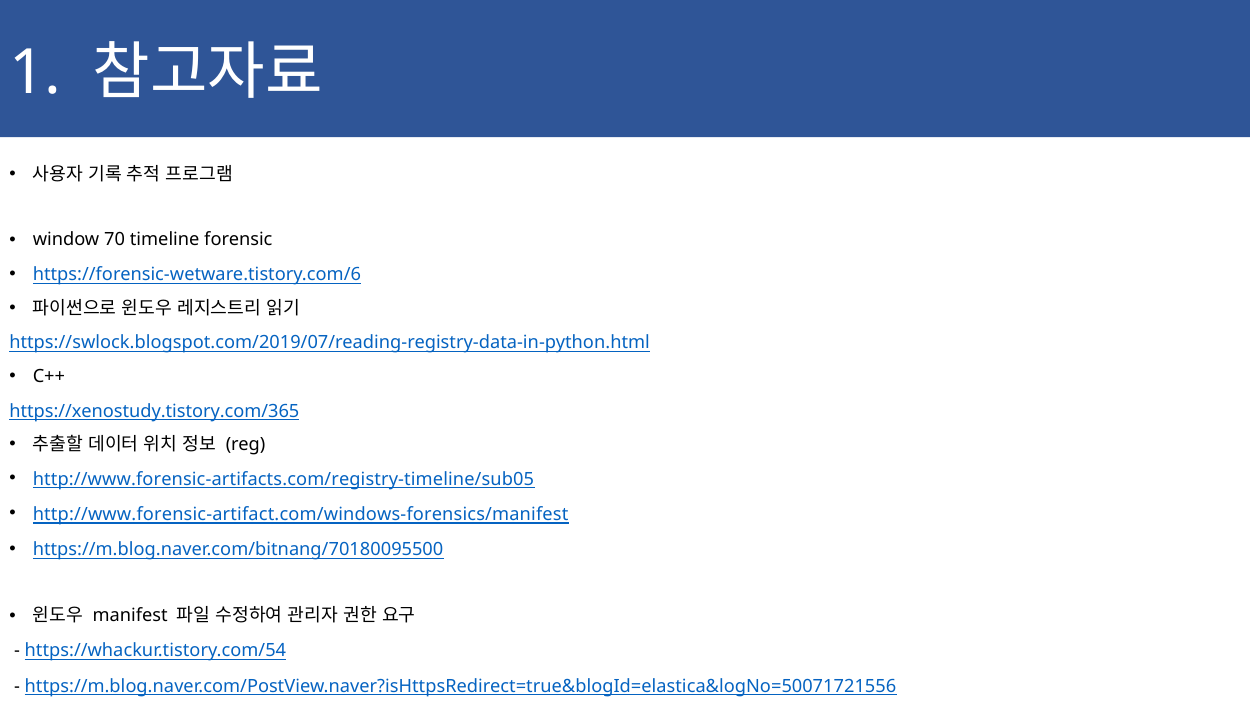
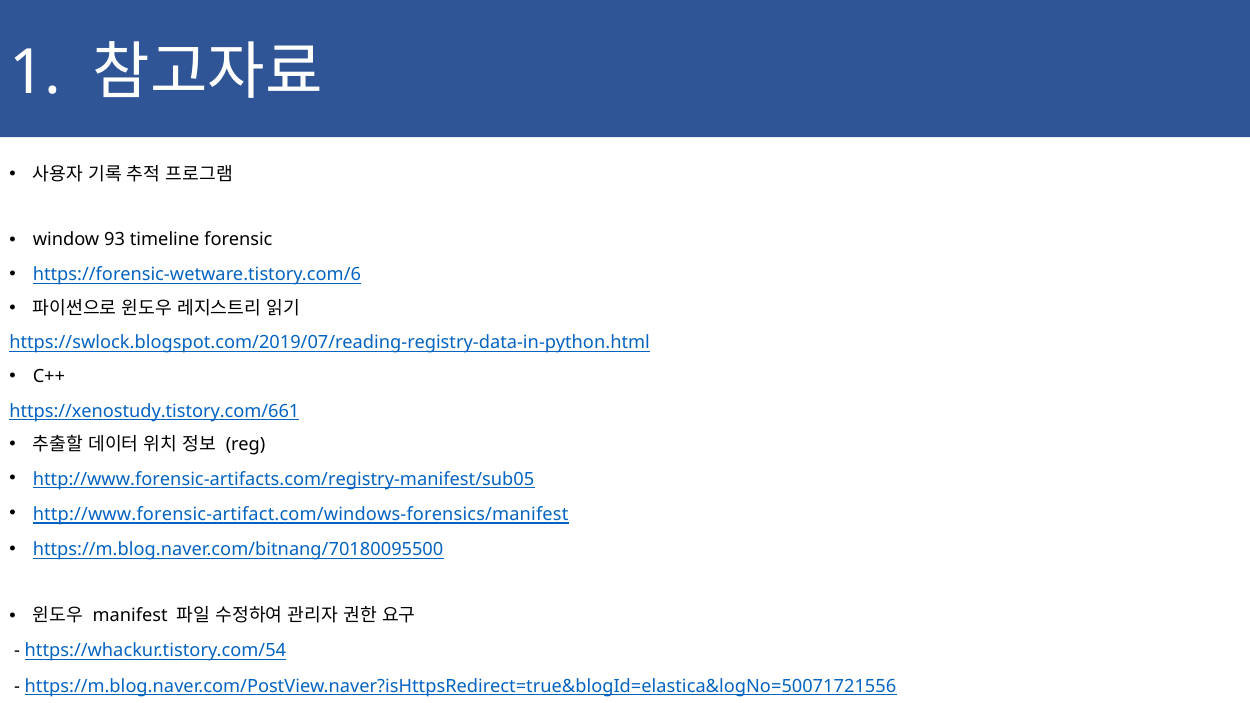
70: 70 -> 93
https://xenostudy.tistory.com/365: https://xenostudy.tistory.com/365 -> https://xenostudy.tistory.com/661
http://www.forensic-artifacts.com/registry-timeline/sub05: http://www.forensic-artifacts.com/registry-timeline/sub05 -> http://www.forensic-artifacts.com/registry-manifest/sub05
